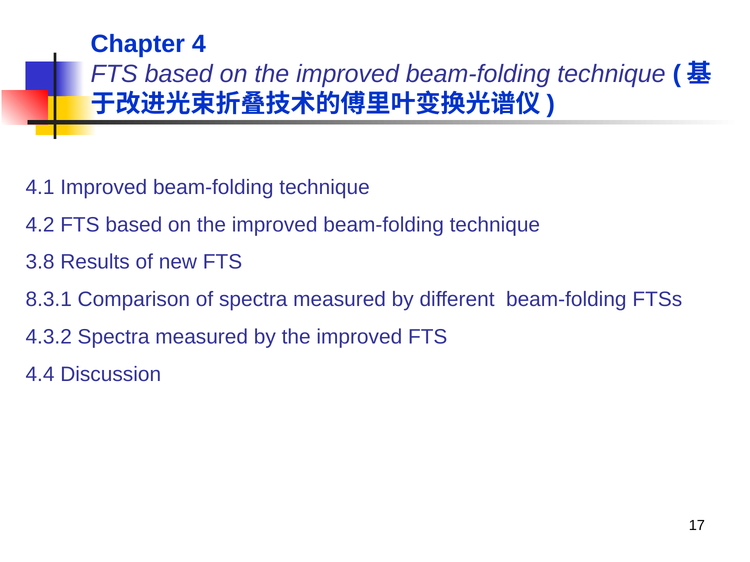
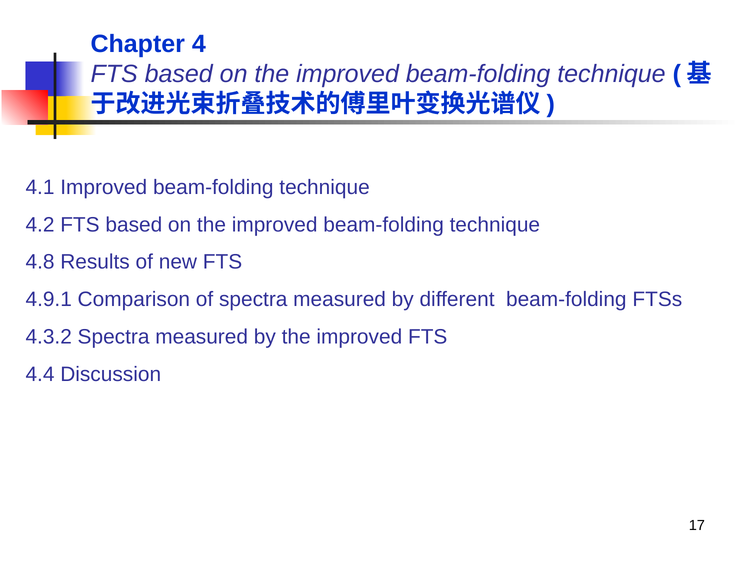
3.8: 3.8 -> 4.8
8.3.1: 8.3.1 -> 4.9.1
